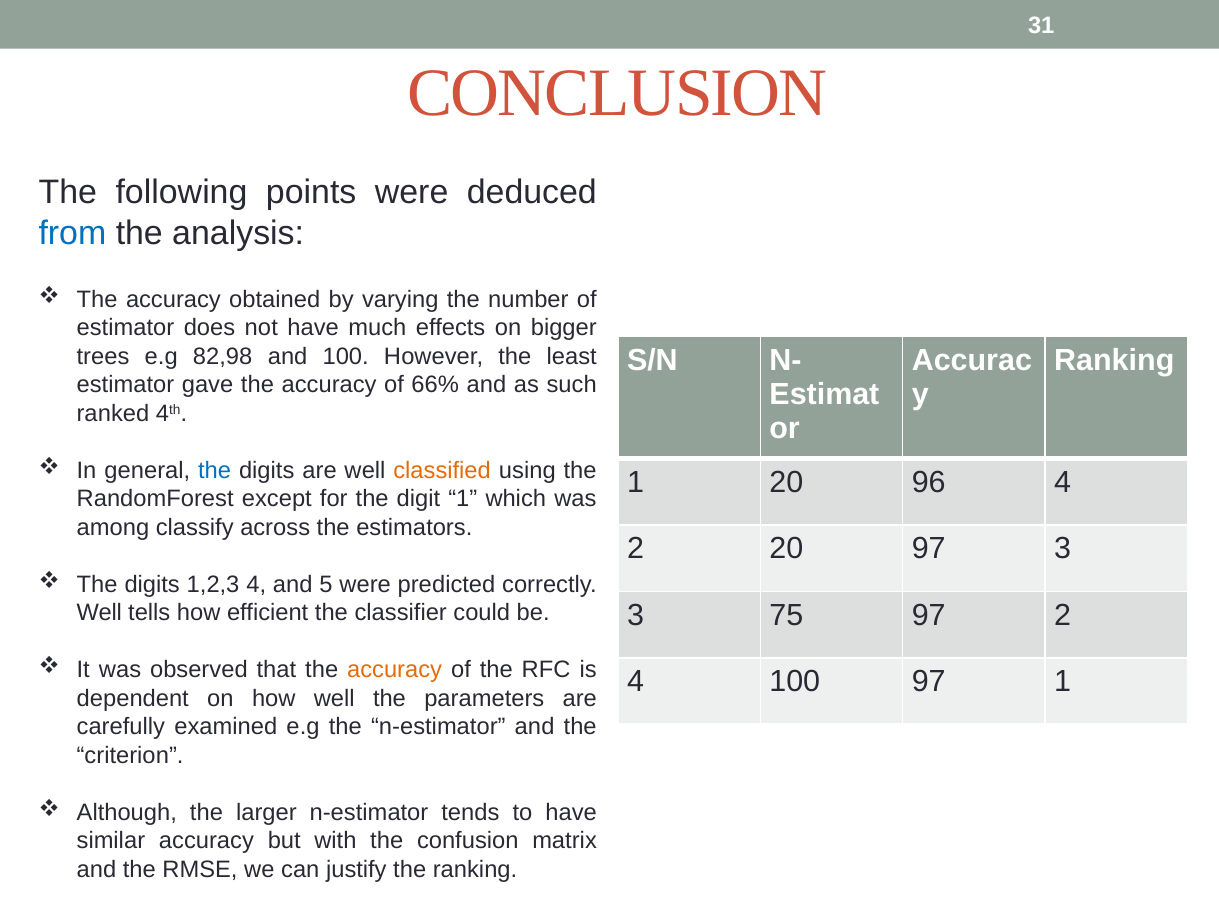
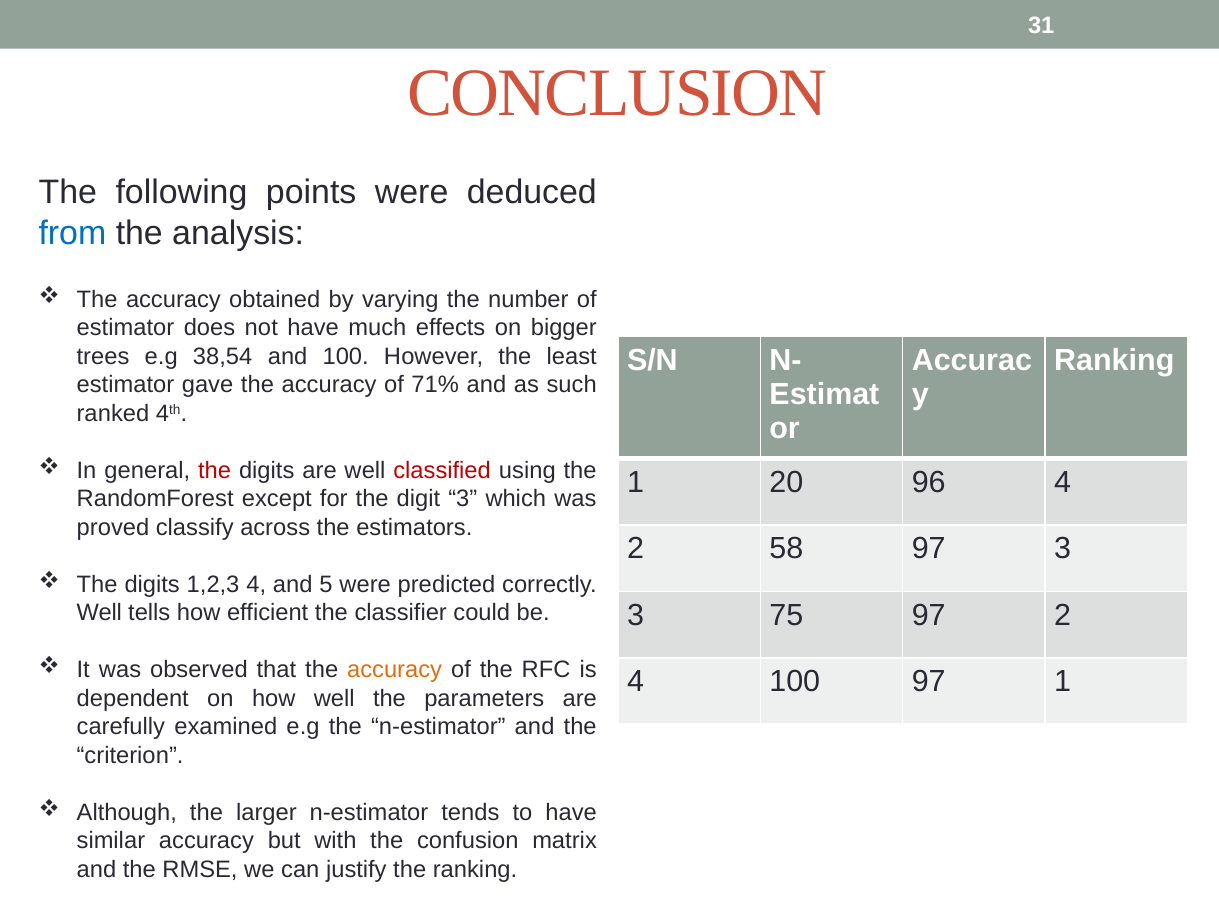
82,98: 82,98 -> 38,54
66%: 66% -> 71%
the at (215, 470) colour: blue -> red
classified colour: orange -> red
digit 1: 1 -> 3
among: among -> proved
2 20: 20 -> 58
